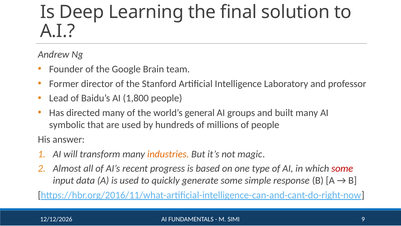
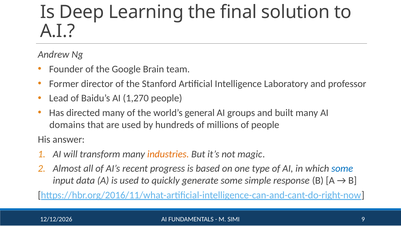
1,800: 1,800 -> 1,270
symbolic: symbolic -> domains
some at (342, 168) colour: red -> blue
